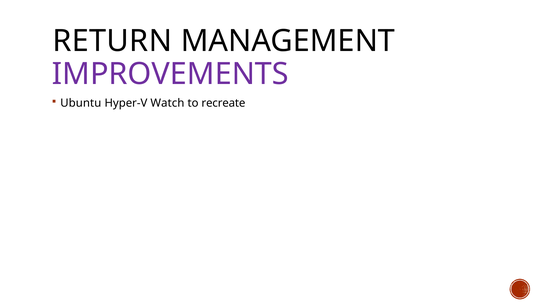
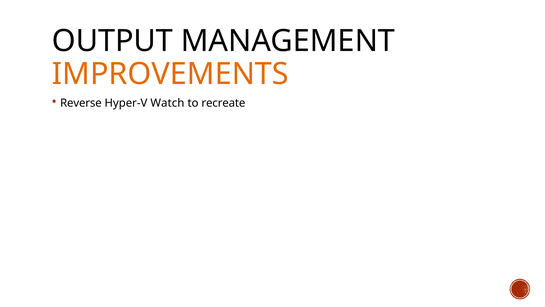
RETURN: RETURN -> OUTPUT
IMPROVEMENTS colour: purple -> orange
Ubuntu: Ubuntu -> Reverse
